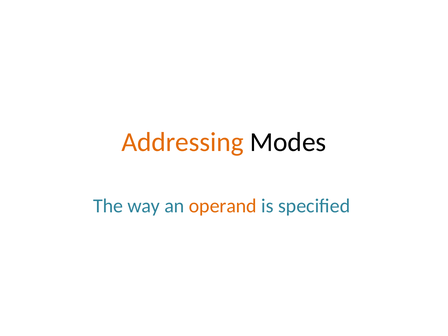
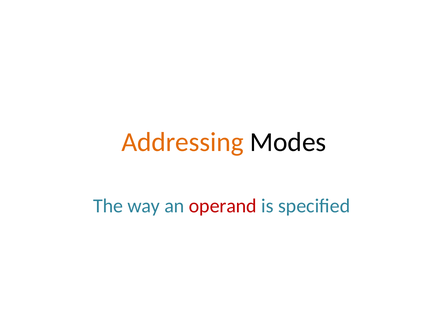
operand colour: orange -> red
